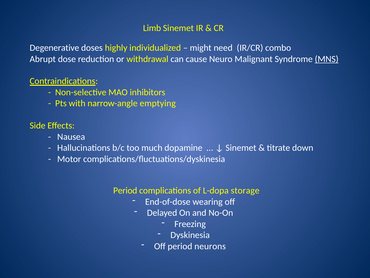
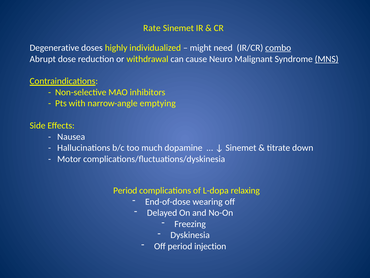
Limb: Limb -> Rate
combo underline: none -> present
storage: storage -> relaxing
neurons: neurons -> injection
